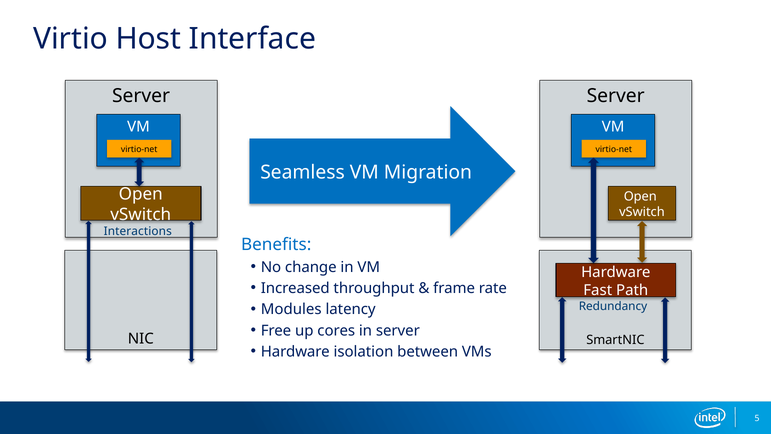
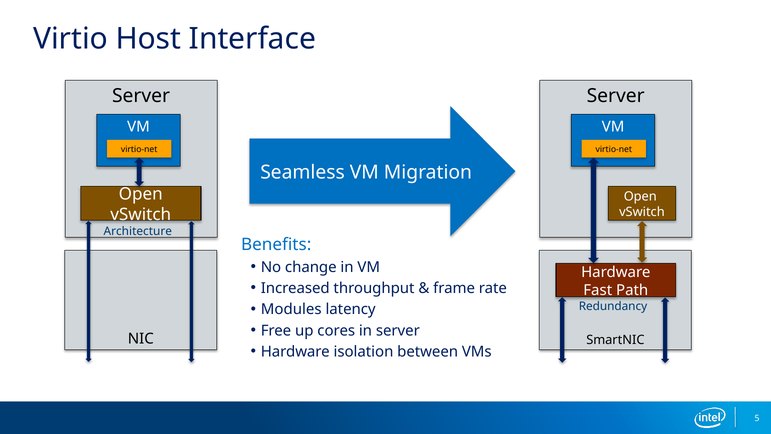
Interactions: Interactions -> Architecture
